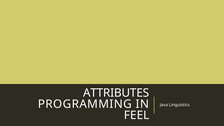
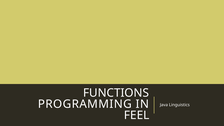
ATTRIBUTES: ATTRIBUTES -> FUNCTIONS
